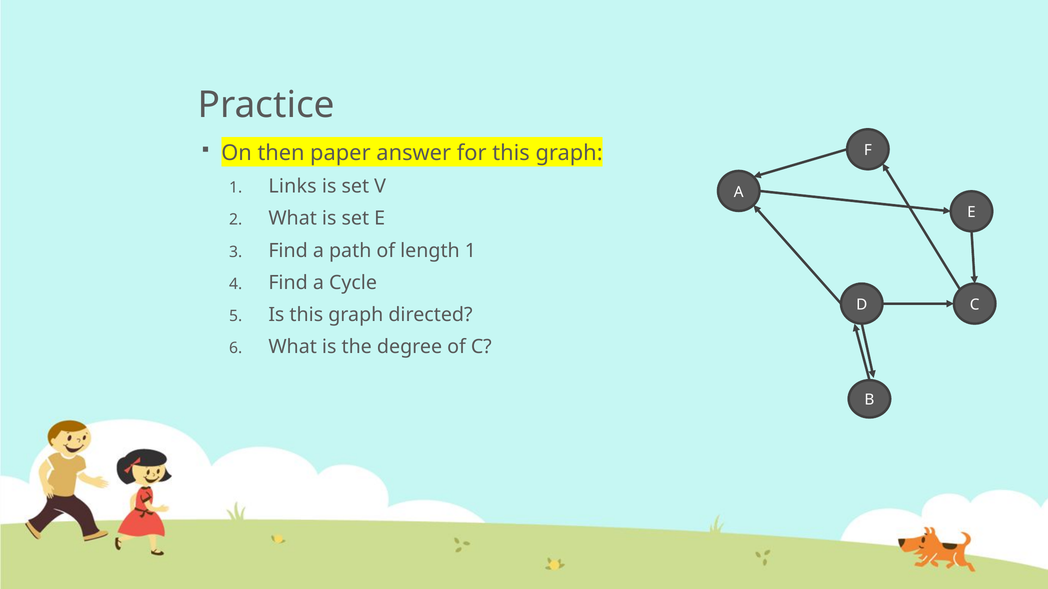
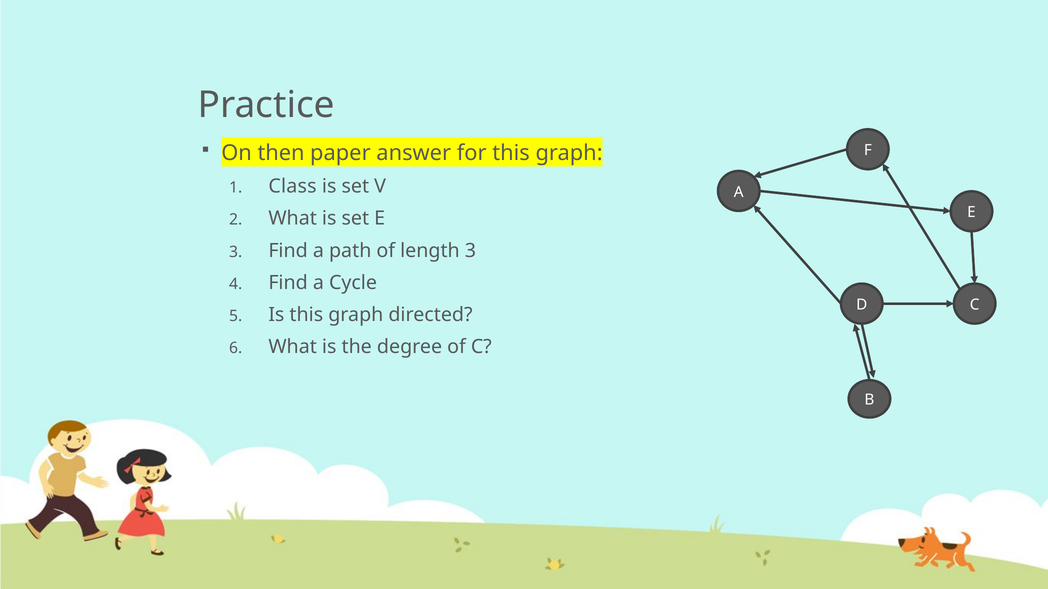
Links: Links -> Class
length 1: 1 -> 3
